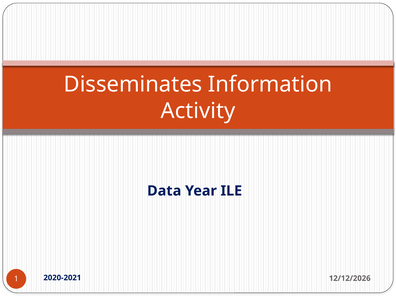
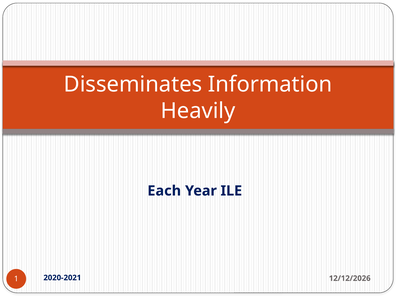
Activity: Activity -> Heavily
Data: Data -> Each
